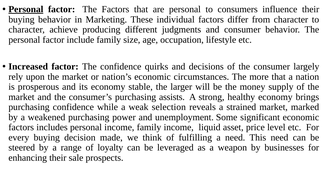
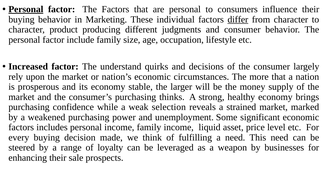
differ underline: none -> present
achieve: achieve -> product
The confidence: confidence -> understand
assists: assists -> thinks
